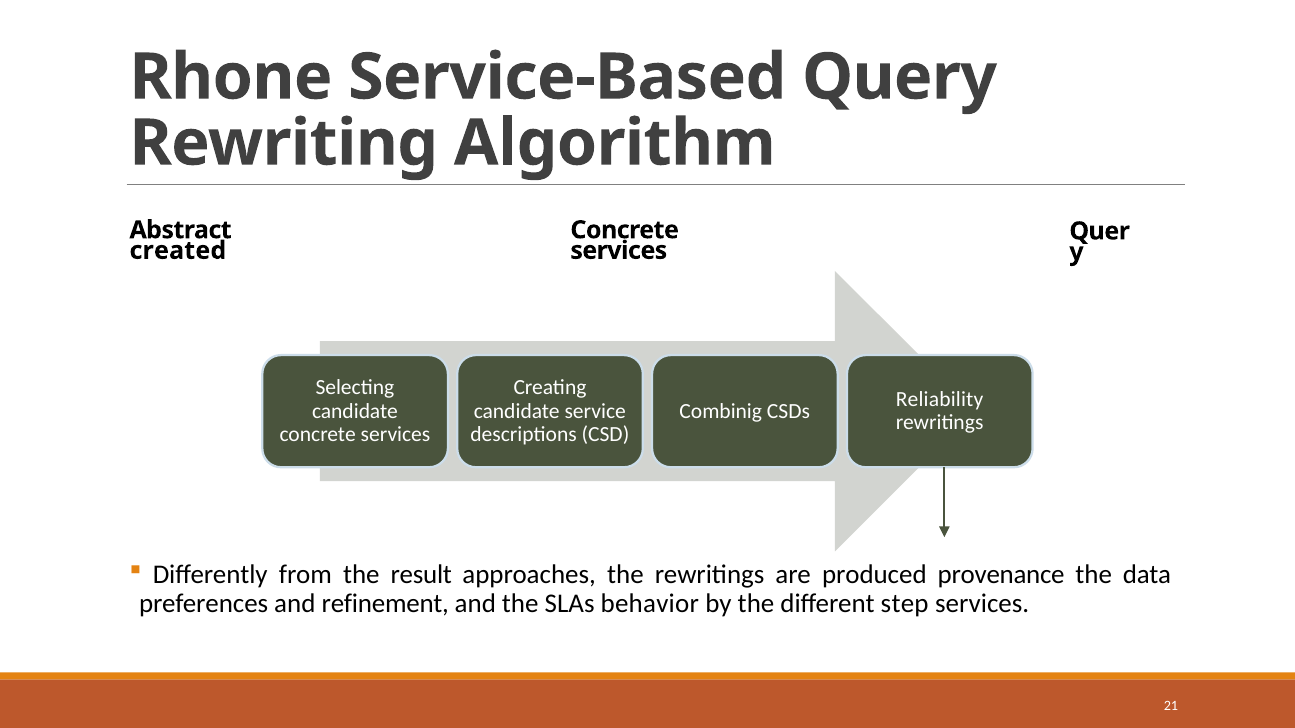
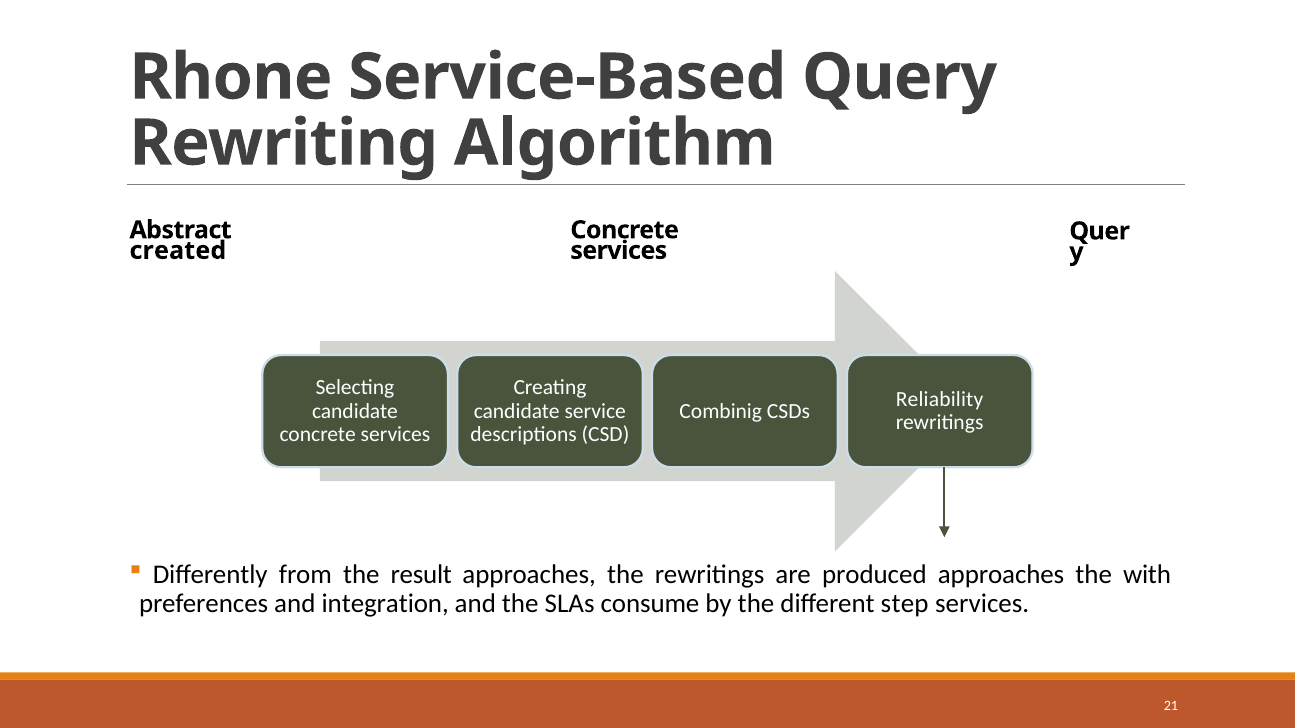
produced provenance: provenance -> approaches
data: data -> with
refinement: refinement -> integration
behavior: behavior -> consume
